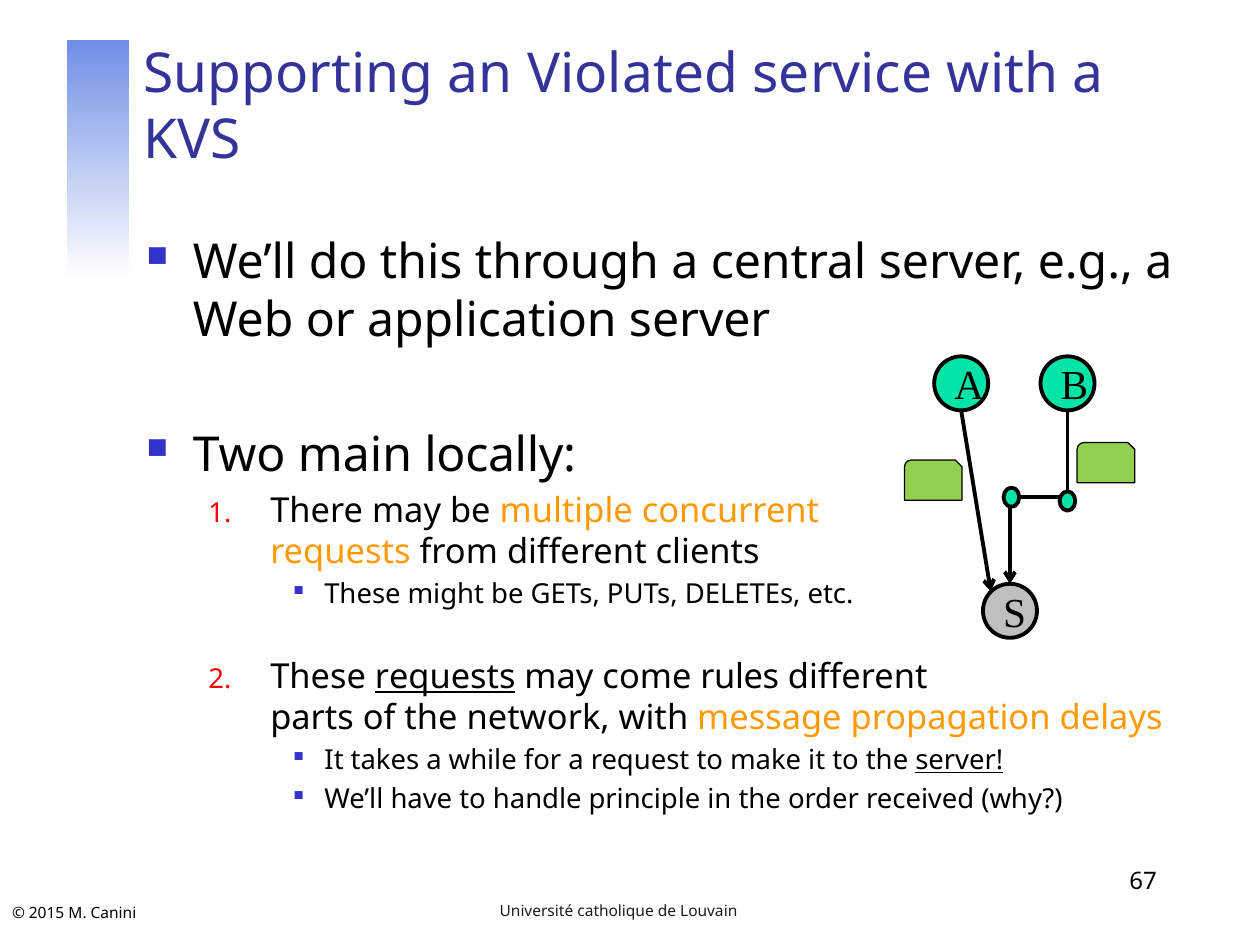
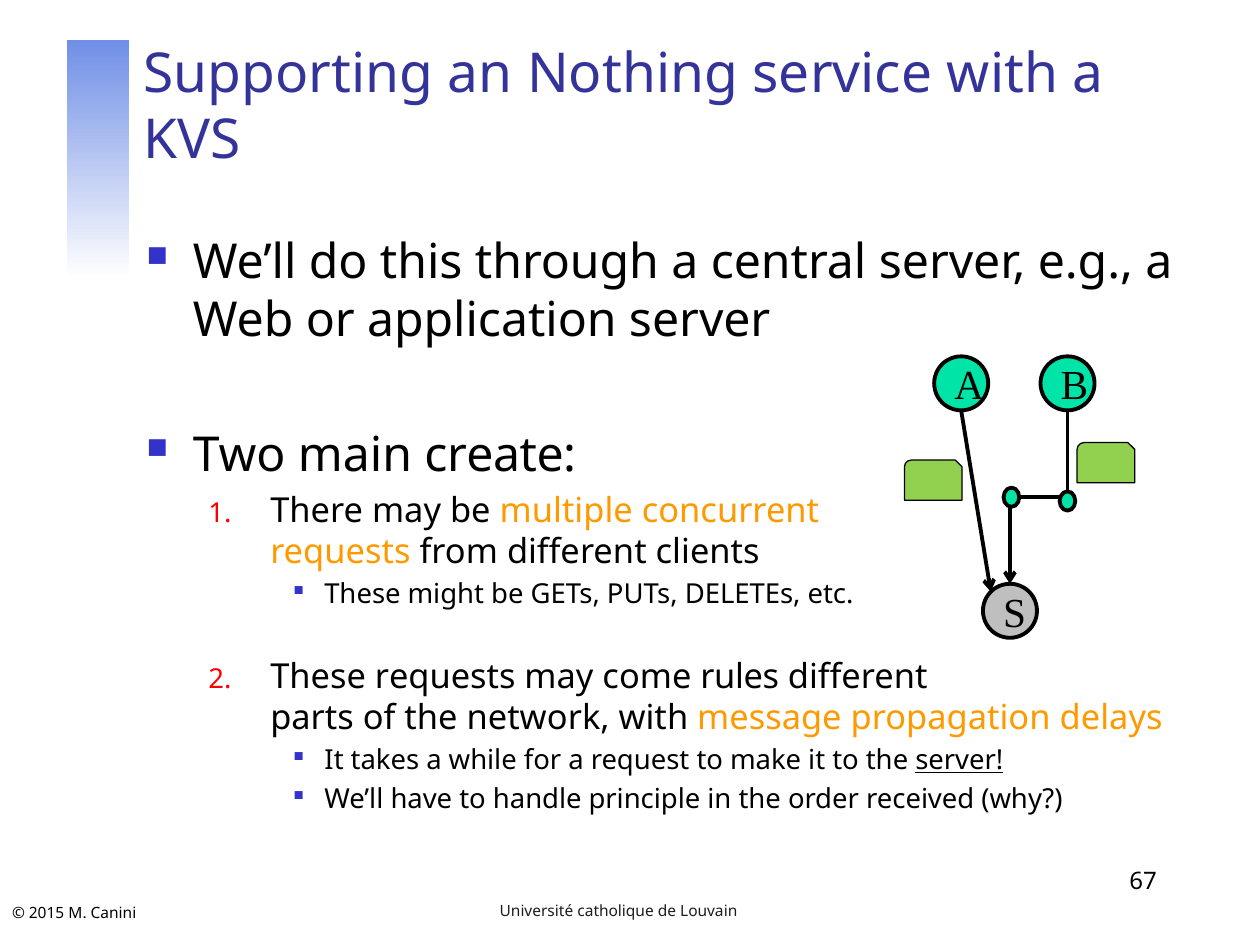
Violated: Violated -> Nothing
locally: locally -> create
requests at (445, 678) underline: present -> none
